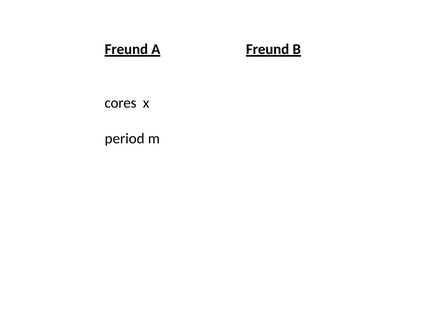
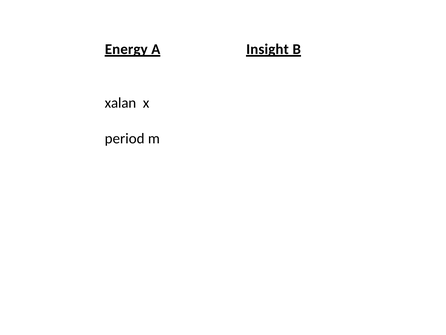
Freund at (126, 49): Freund -> Energy
Freund at (268, 49): Freund -> Insight
cores: cores -> xalan
